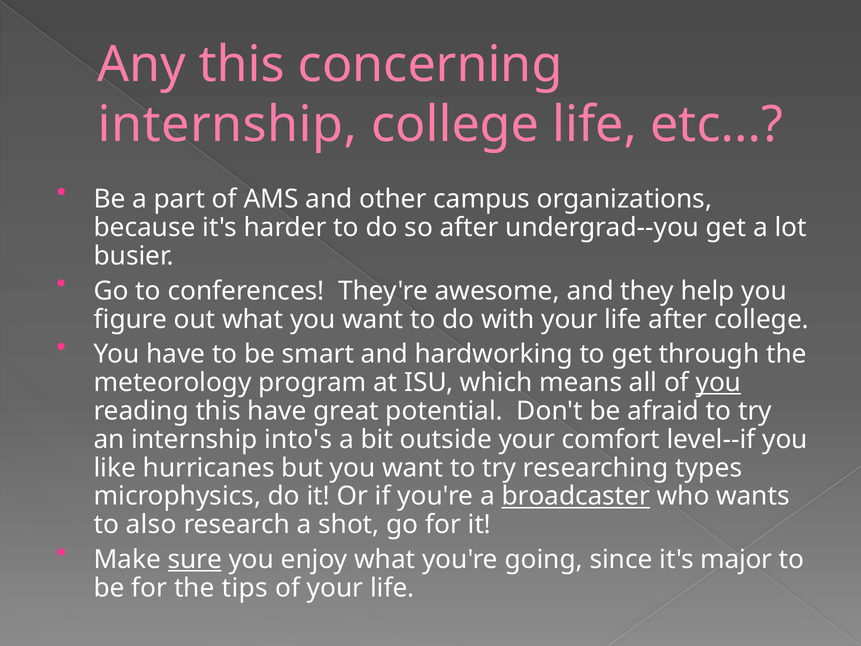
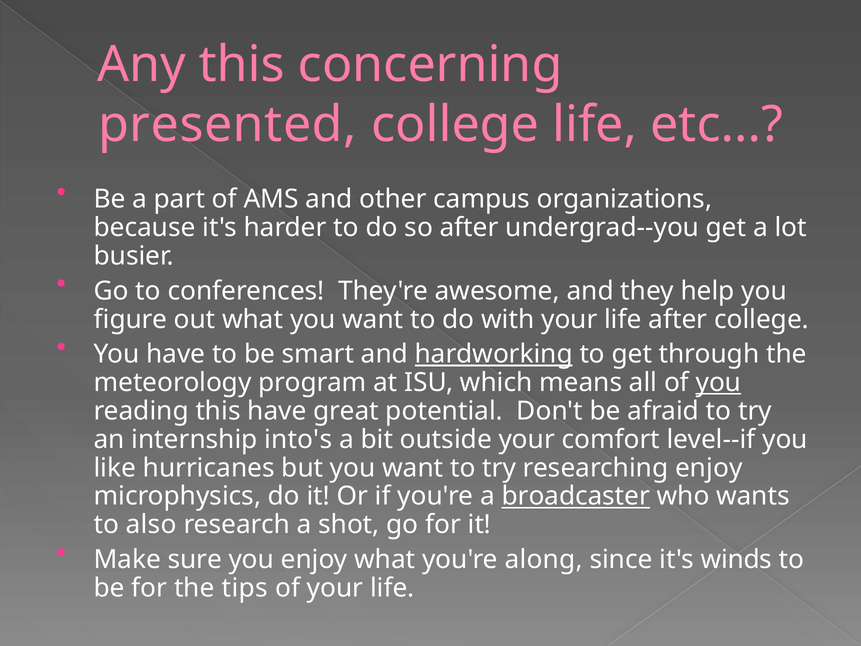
internship at (227, 125): internship -> presented
hardworking underline: none -> present
researching types: types -> enjoy
sure underline: present -> none
going: going -> along
major: major -> winds
